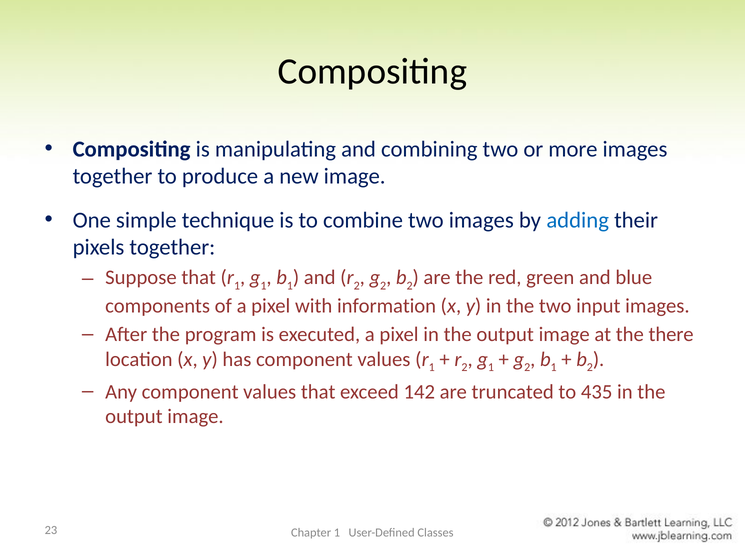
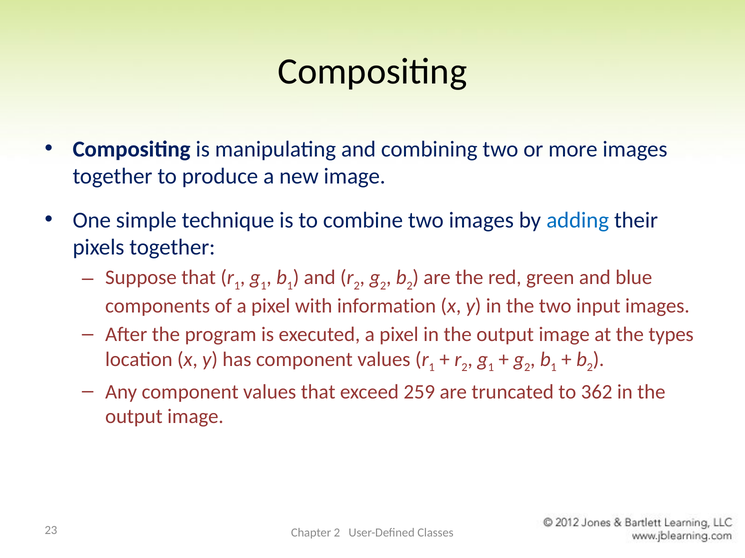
there: there -> types
142: 142 -> 259
435: 435 -> 362
Chapter 1: 1 -> 2
